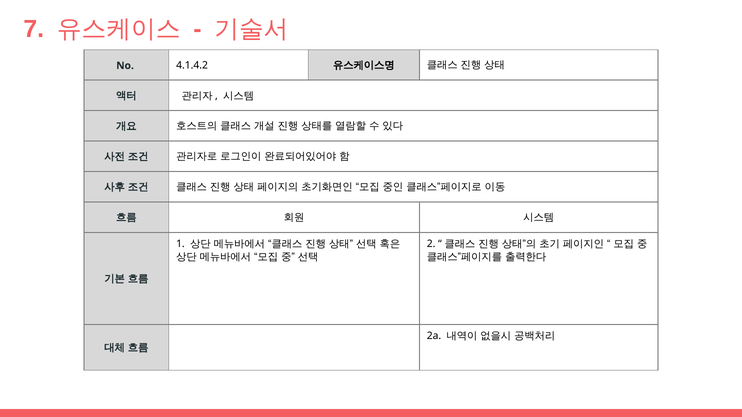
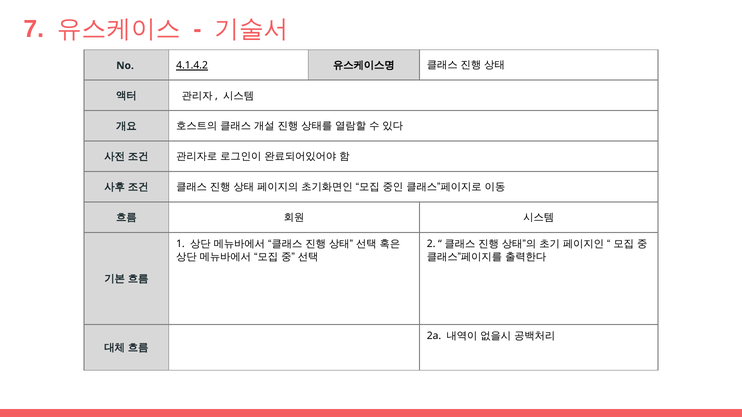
4.1.4.2 underline: none -> present
